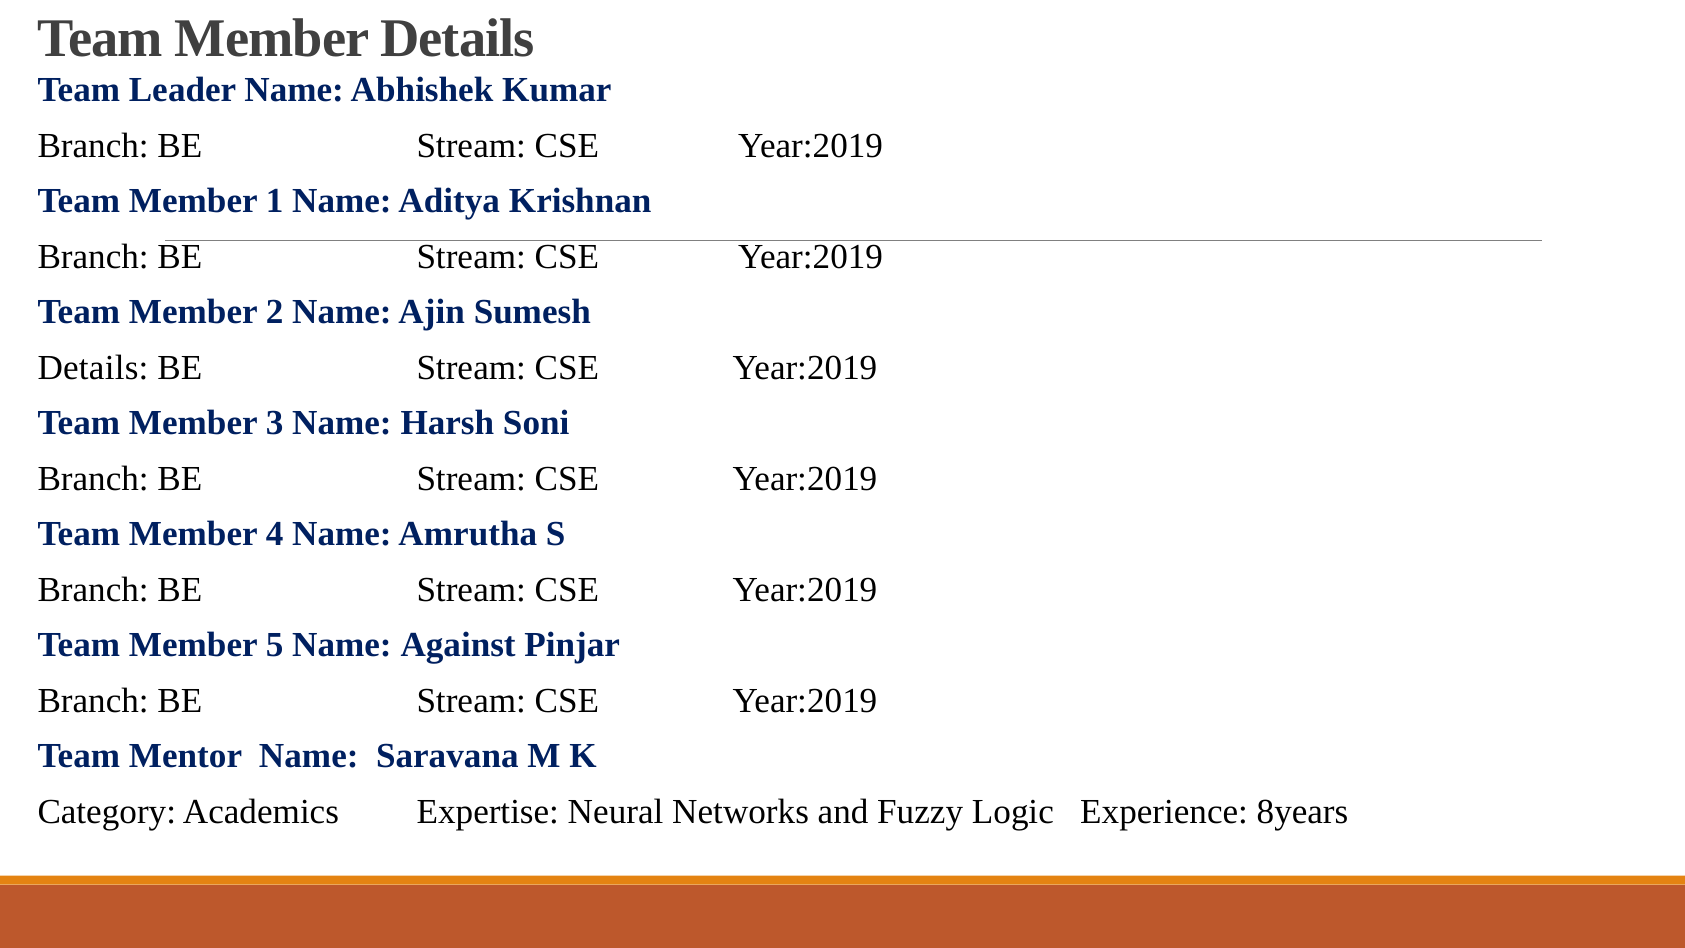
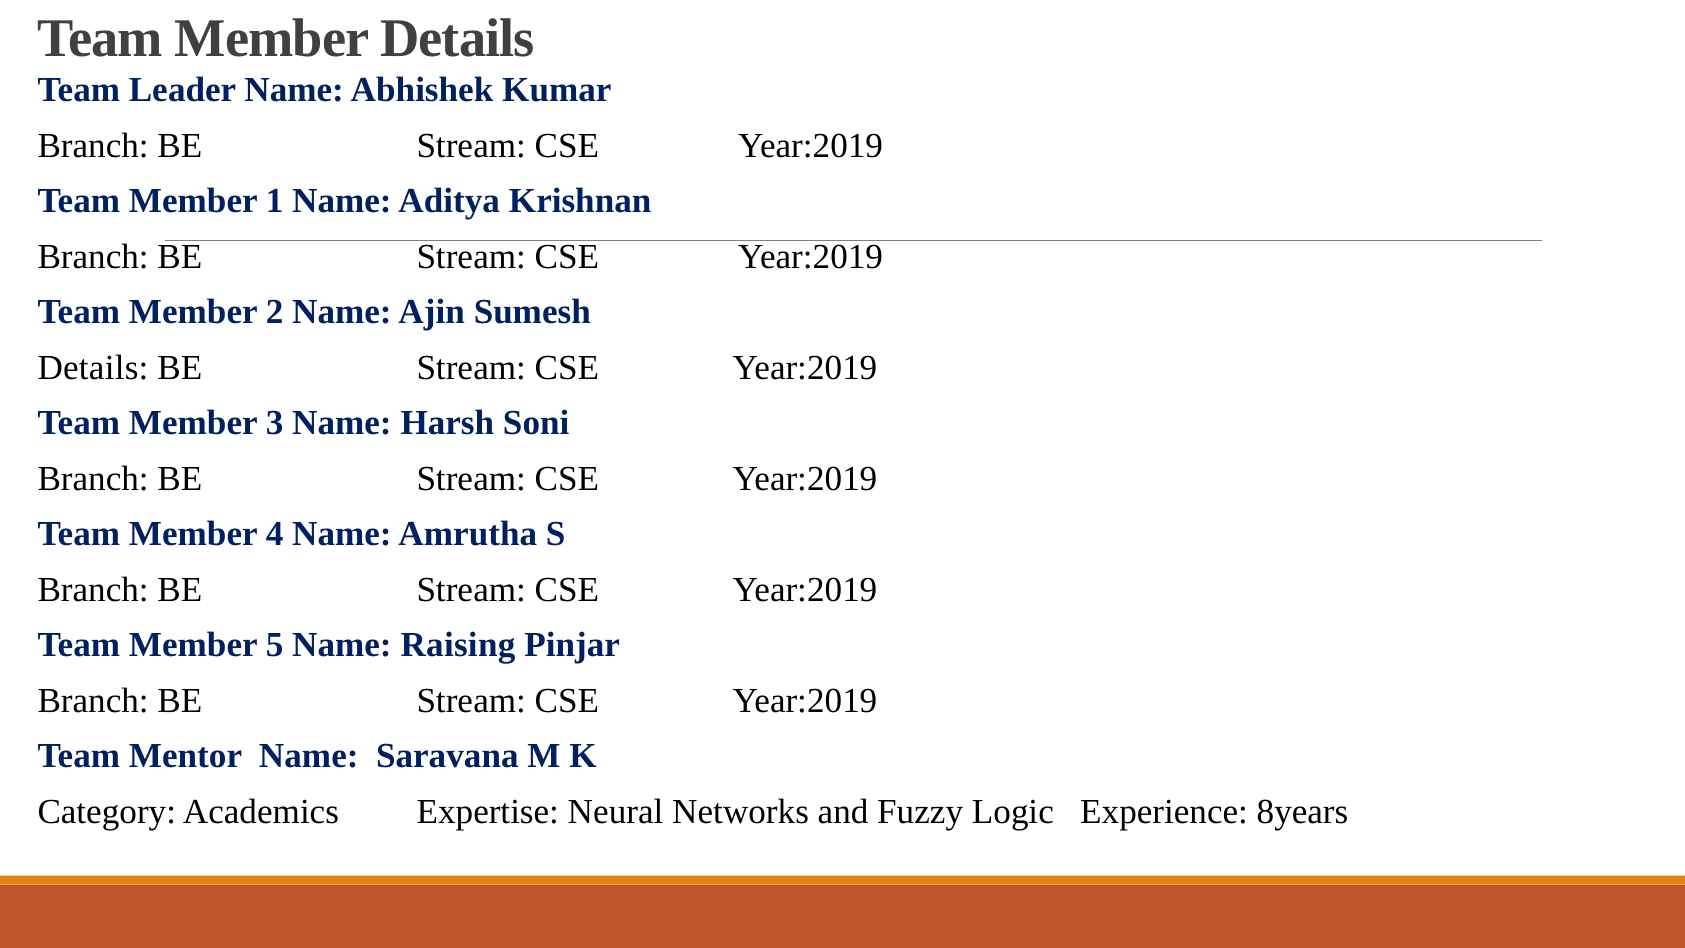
Against: Against -> Raising
